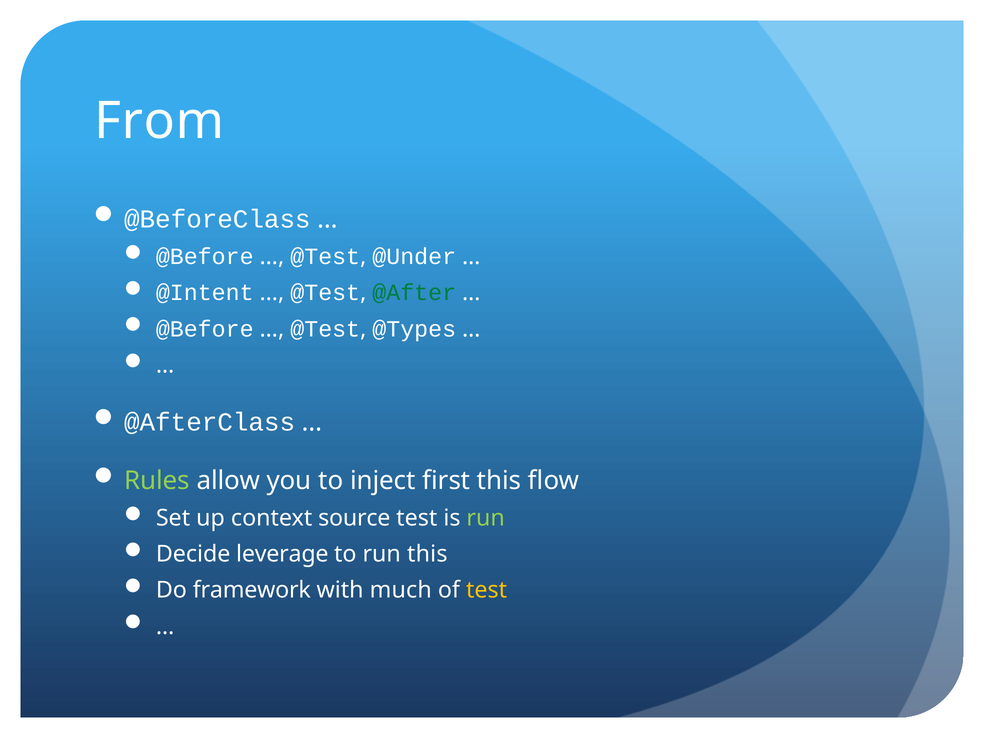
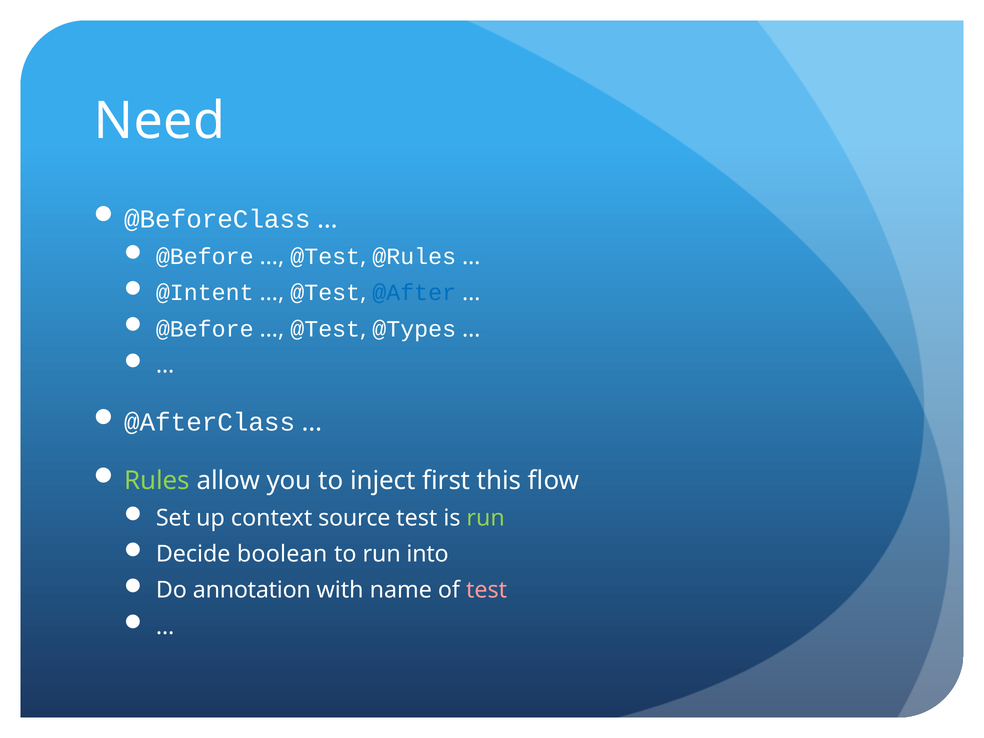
From: From -> Need
@Under: @Under -> @Rules
@After colour: green -> blue
leverage: leverage -> boolean
run this: this -> into
framework: framework -> annotation
much: much -> name
test at (487, 590) colour: yellow -> pink
